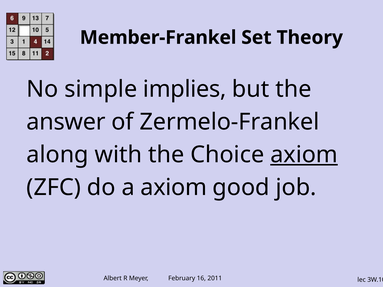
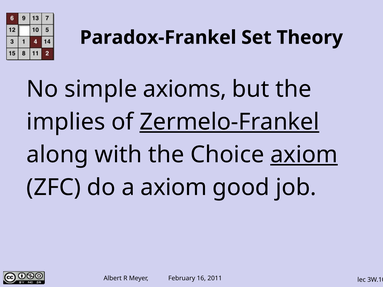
Member-Frankel: Member-Frankel -> Paradox-Frankel
implies: implies -> axioms
answer: answer -> implies
Zermelo-Frankel underline: none -> present
